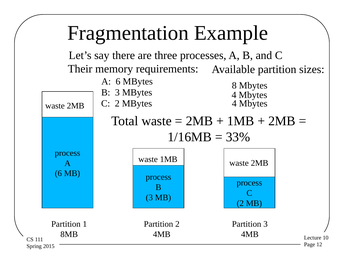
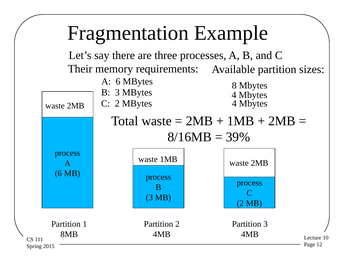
1/16MB: 1/16MB -> 8/16MB
33%: 33% -> 39%
